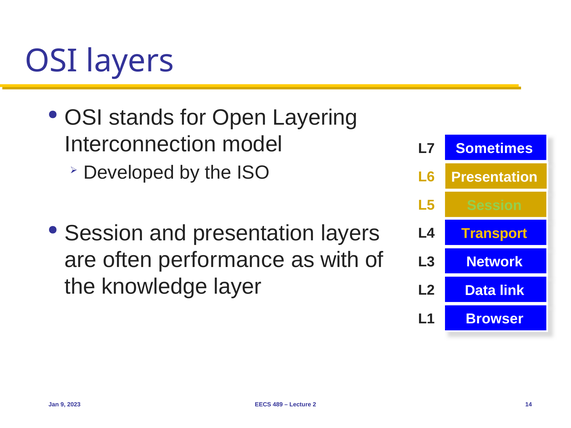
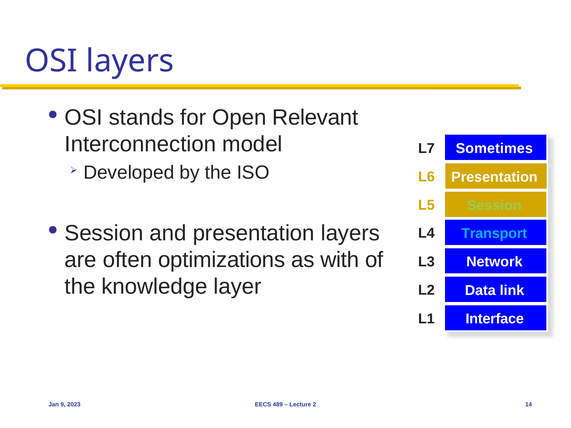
Layering: Layering -> Relevant
Transport colour: yellow -> light blue
performance: performance -> optimizations
Browser: Browser -> Interface
